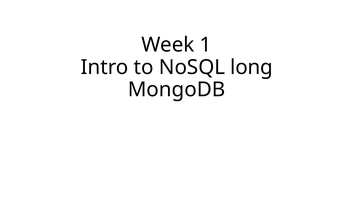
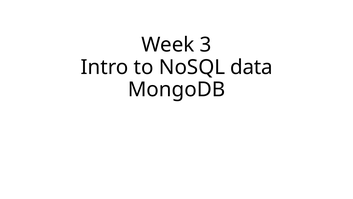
1: 1 -> 3
long: long -> data
